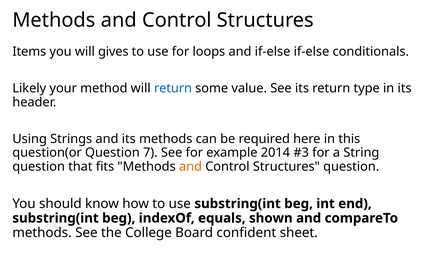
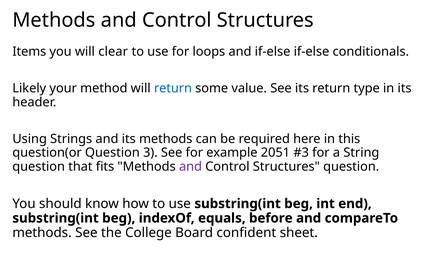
gives: gives -> clear
7: 7 -> 3
2014: 2014 -> 2051
and at (190, 166) colour: orange -> purple
shown: shown -> before
